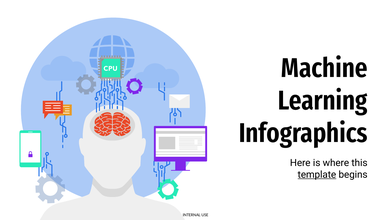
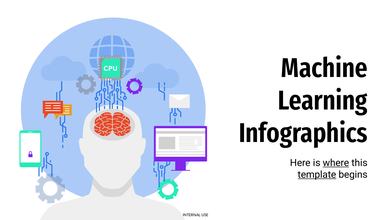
where underline: none -> present
